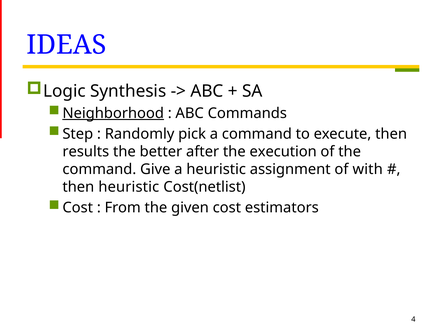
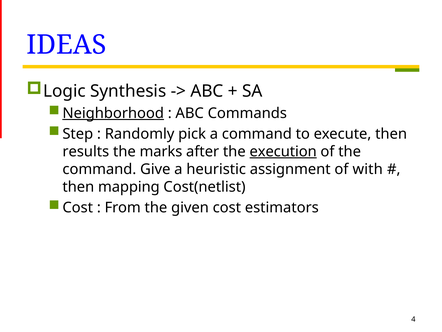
better: better -> marks
execution underline: none -> present
then heuristic: heuristic -> mapping
